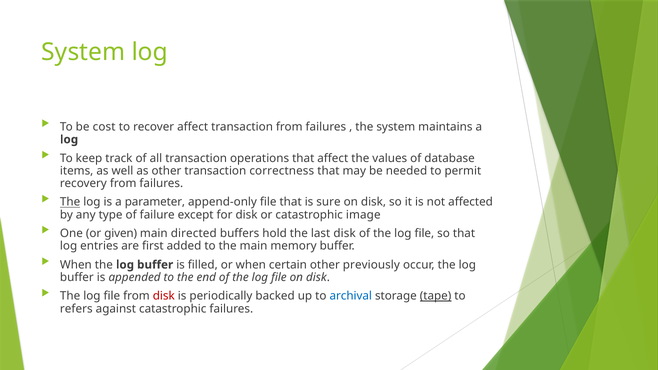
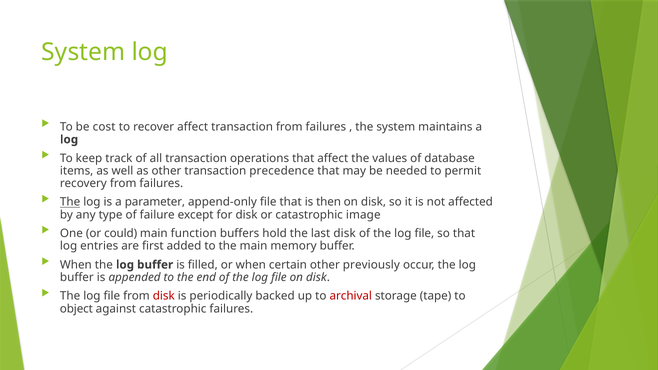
correctness: correctness -> precedence
sure: sure -> then
given: given -> could
directed: directed -> function
archival colour: blue -> red
tape underline: present -> none
refers: refers -> object
